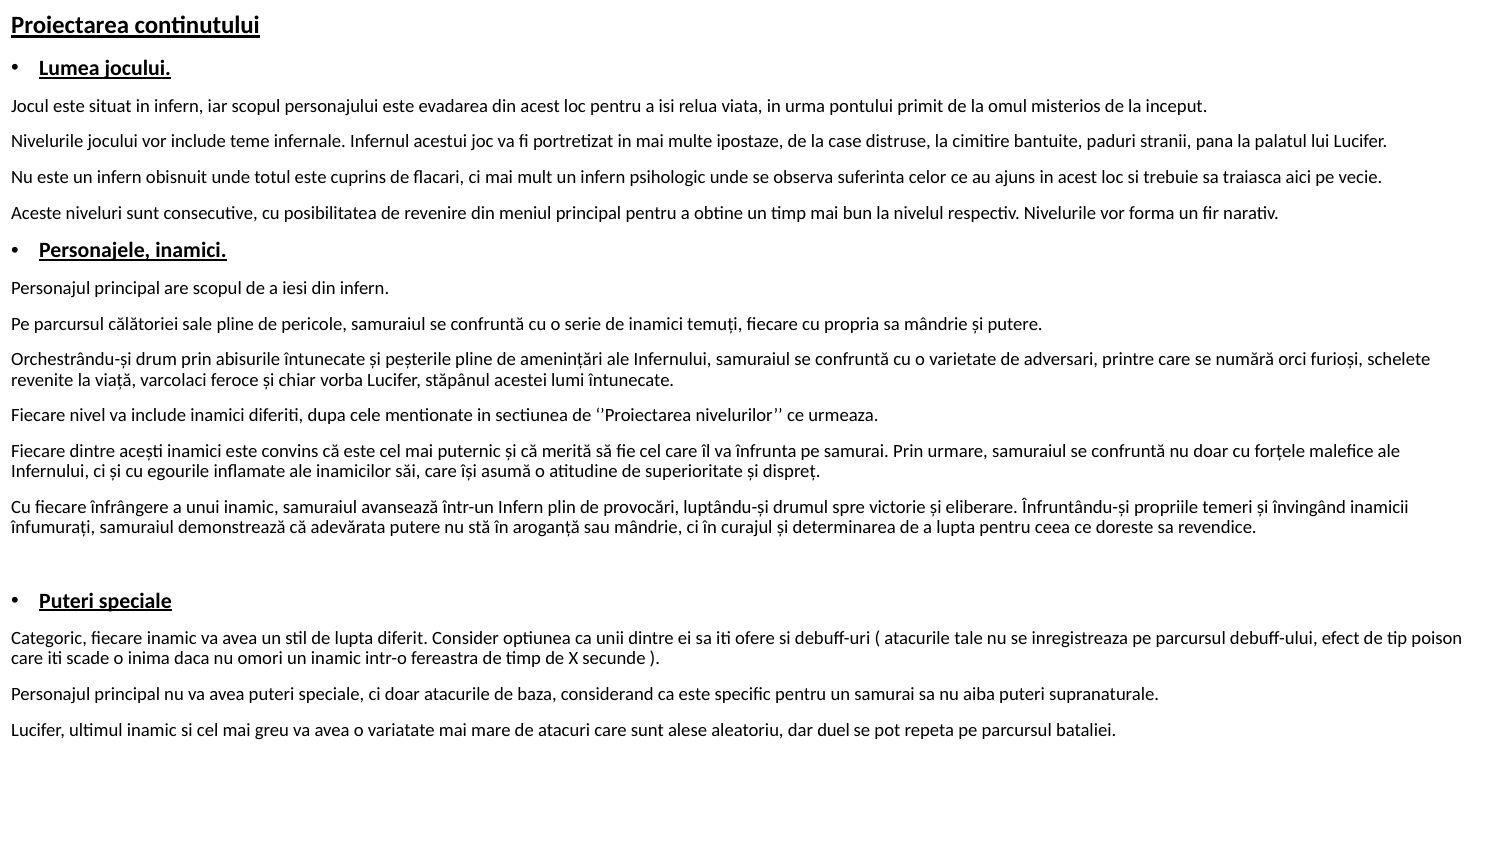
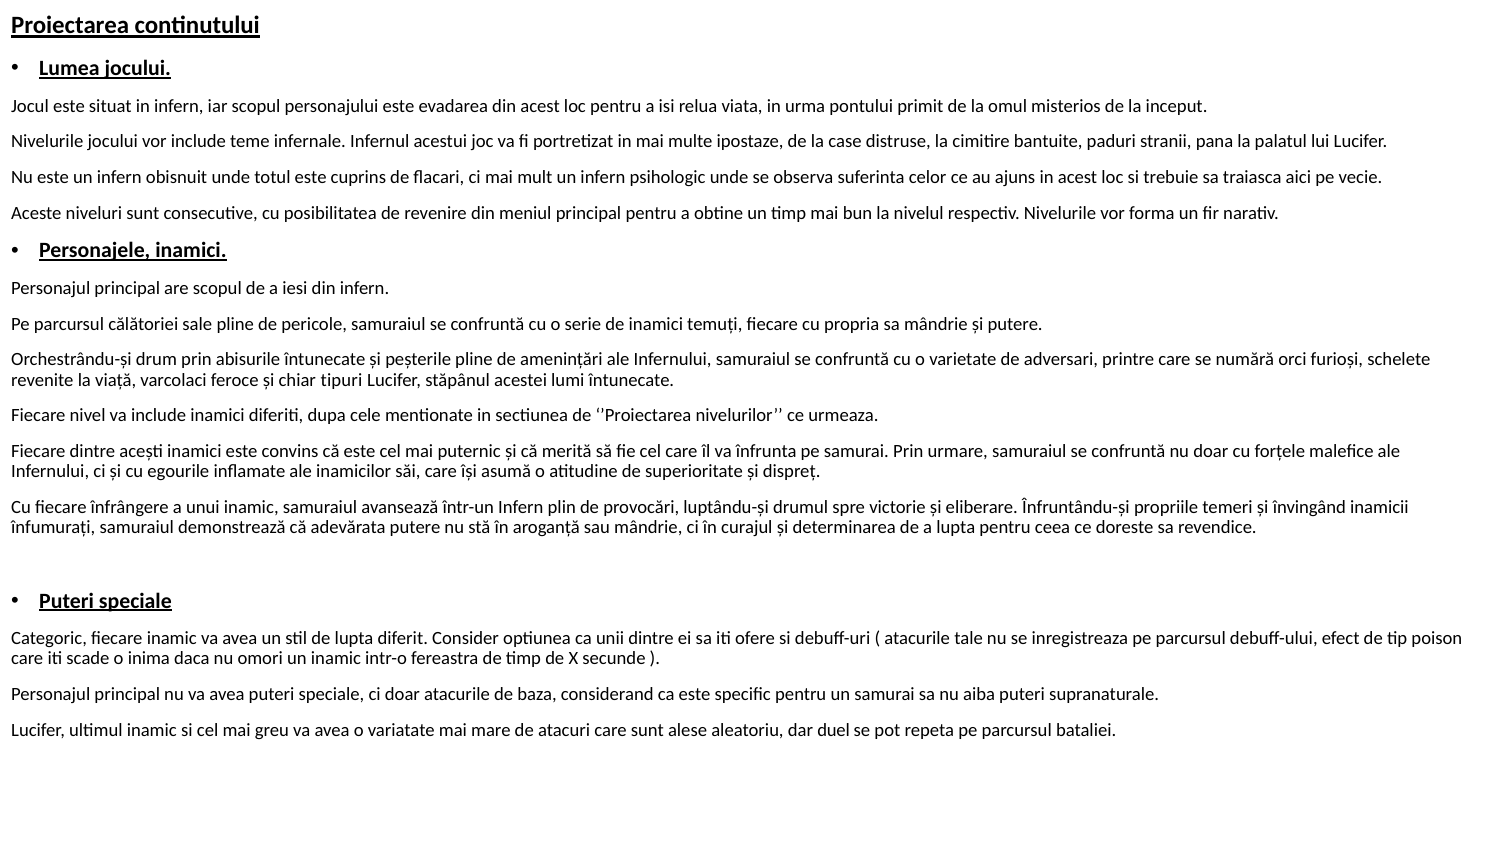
vorba: vorba -> tipuri
